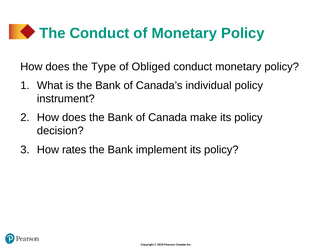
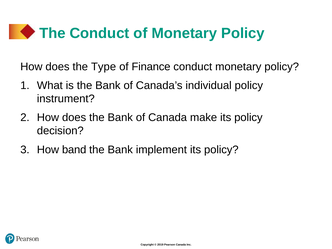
Obliged: Obliged -> Finance
rates: rates -> band
